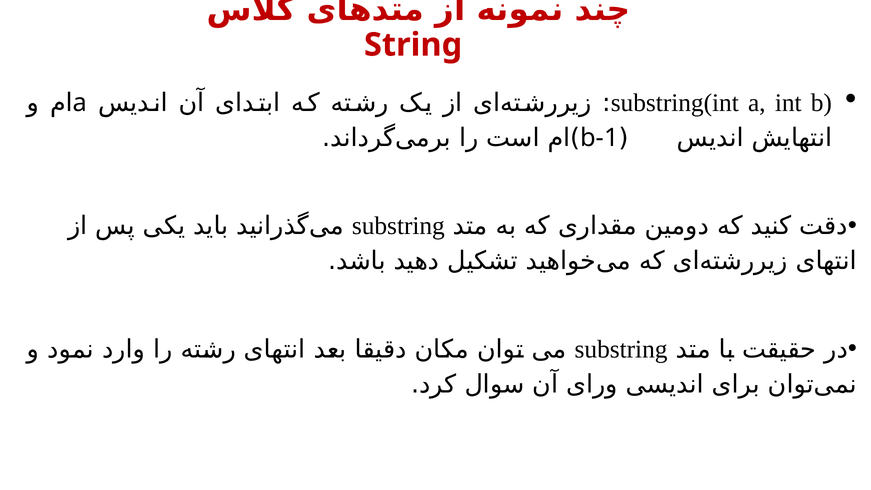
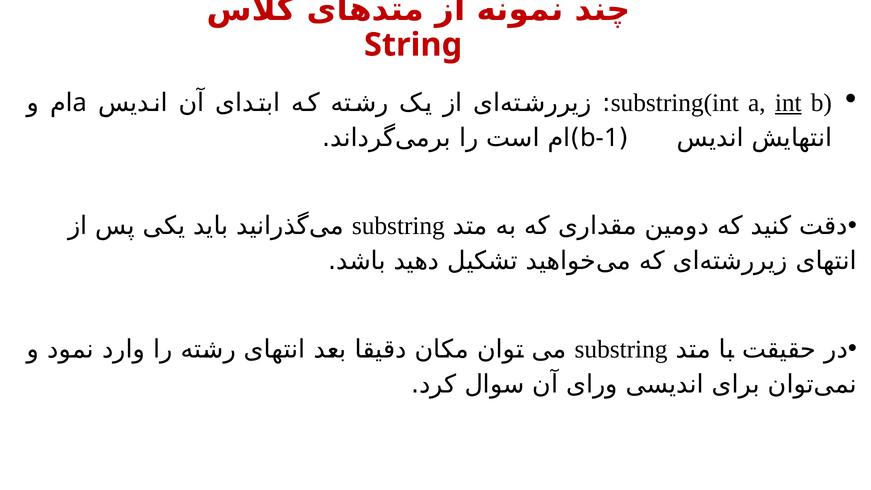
int underline: none -> present
